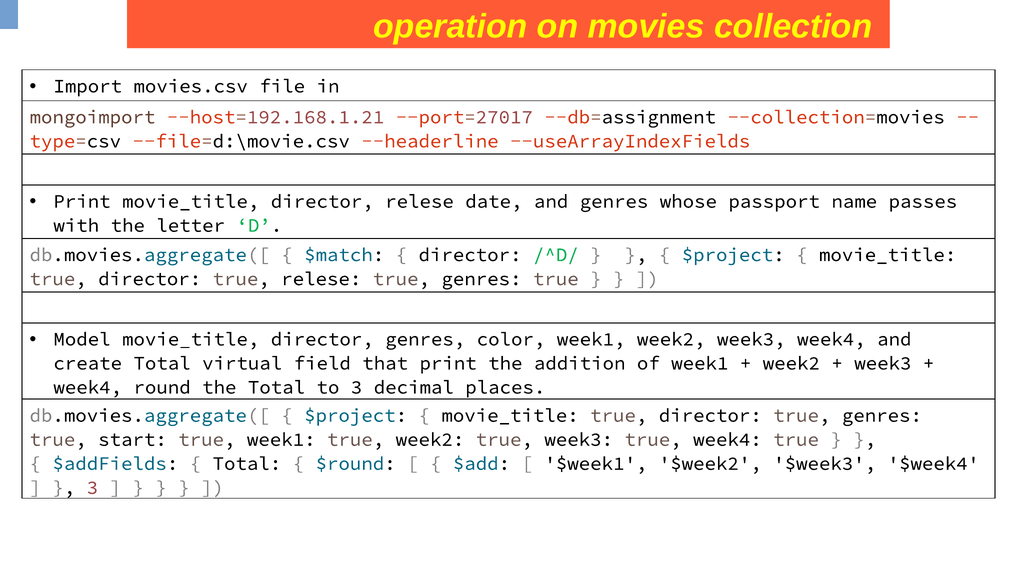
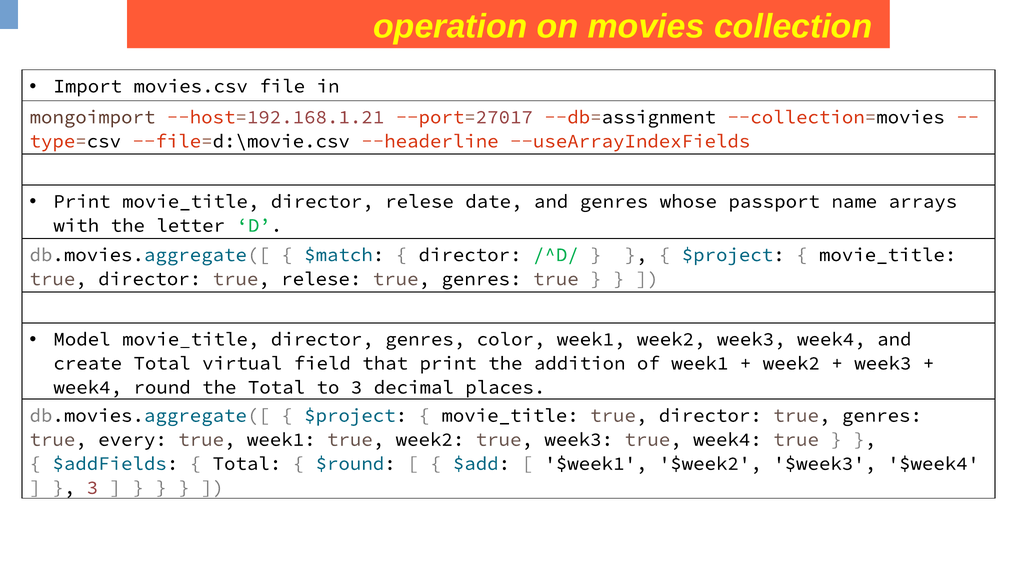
passes: passes -> arrays
start: start -> every
